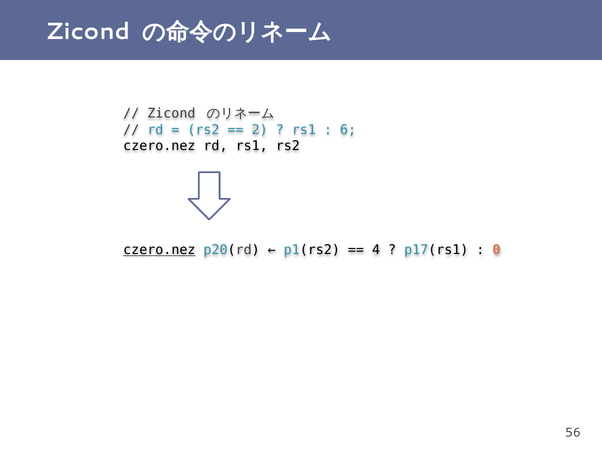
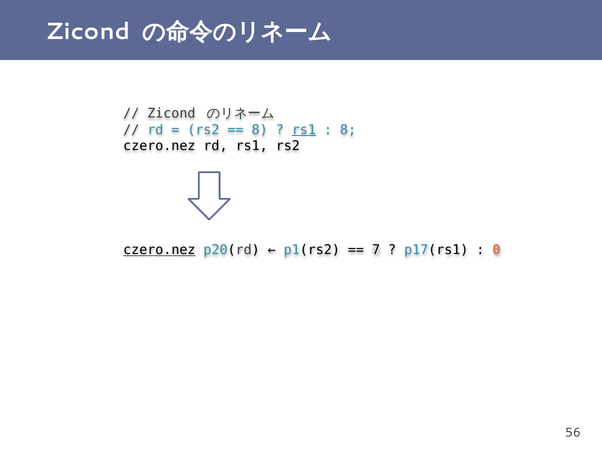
2 at (260, 130): 2 -> 8
rs1 at (304, 130) underline: none -> present
6 at (348, 130): 6 -> 8
4: 4 -> 7
